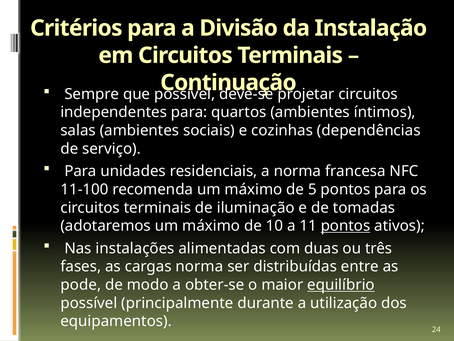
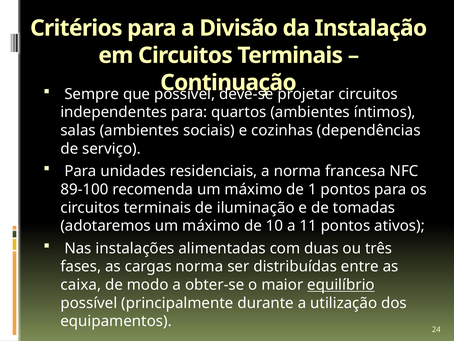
11-100: 11-100 -> 89-100
5: 5 -> 1
pontos at (346, 226) underline: present -> none
pode: pode -> caixa
